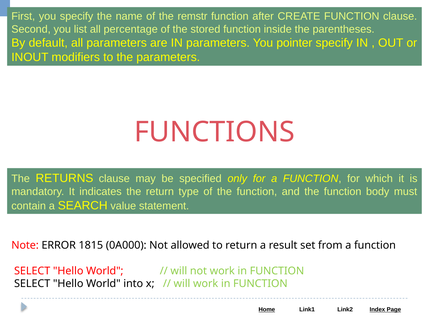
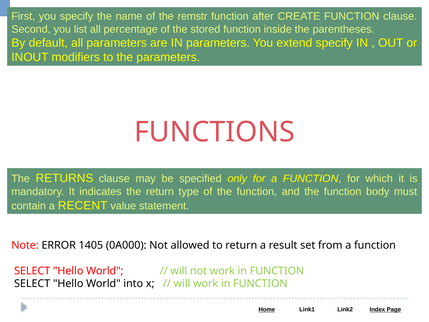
pointer: pointer -> extend
SEARCH: SEARCH -> RECENT
1815: 1815 -> 1405
